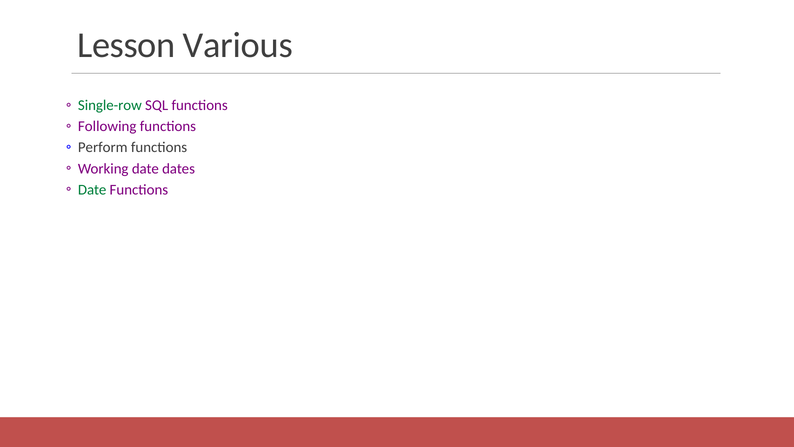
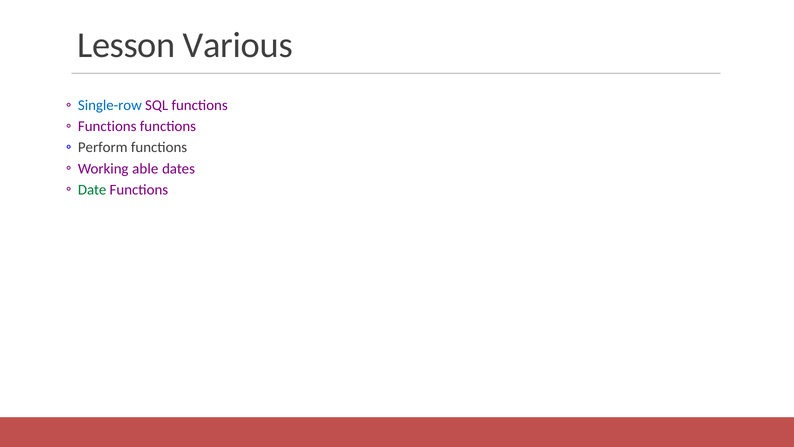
Single-row colour: green -> blue
Following at (107, 126): Following -> Functions
Working date: date -> able
